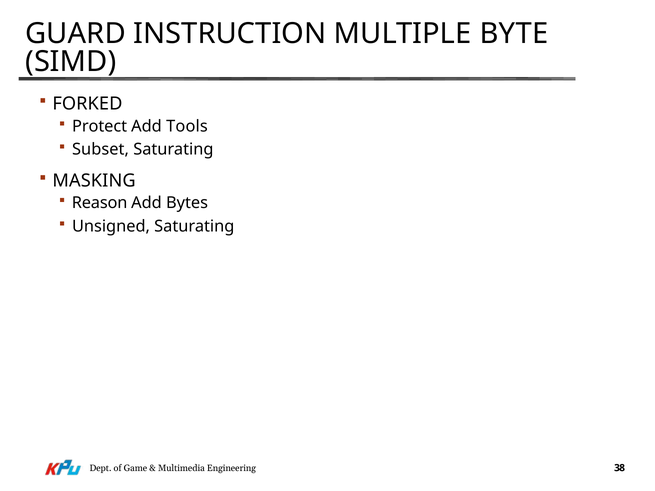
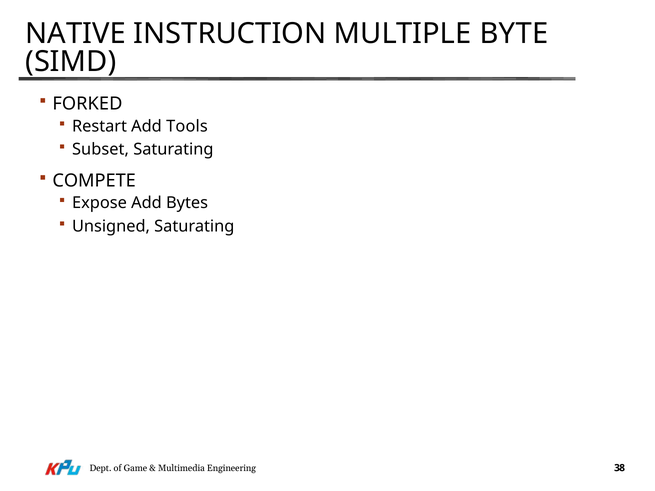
GUARD: GUARD -> NATIVE
Protect: Protect -> Restart
MASKING: MASKING -> COMPETE
Reason: Reason -> Expose
